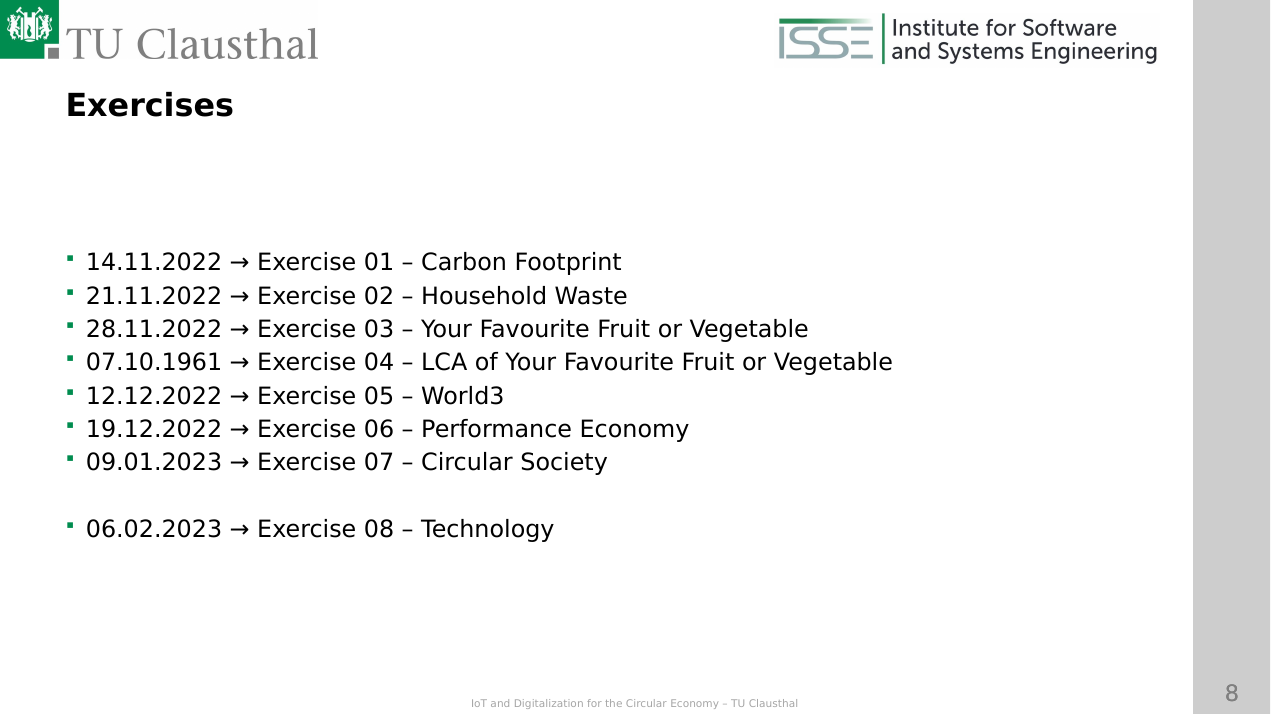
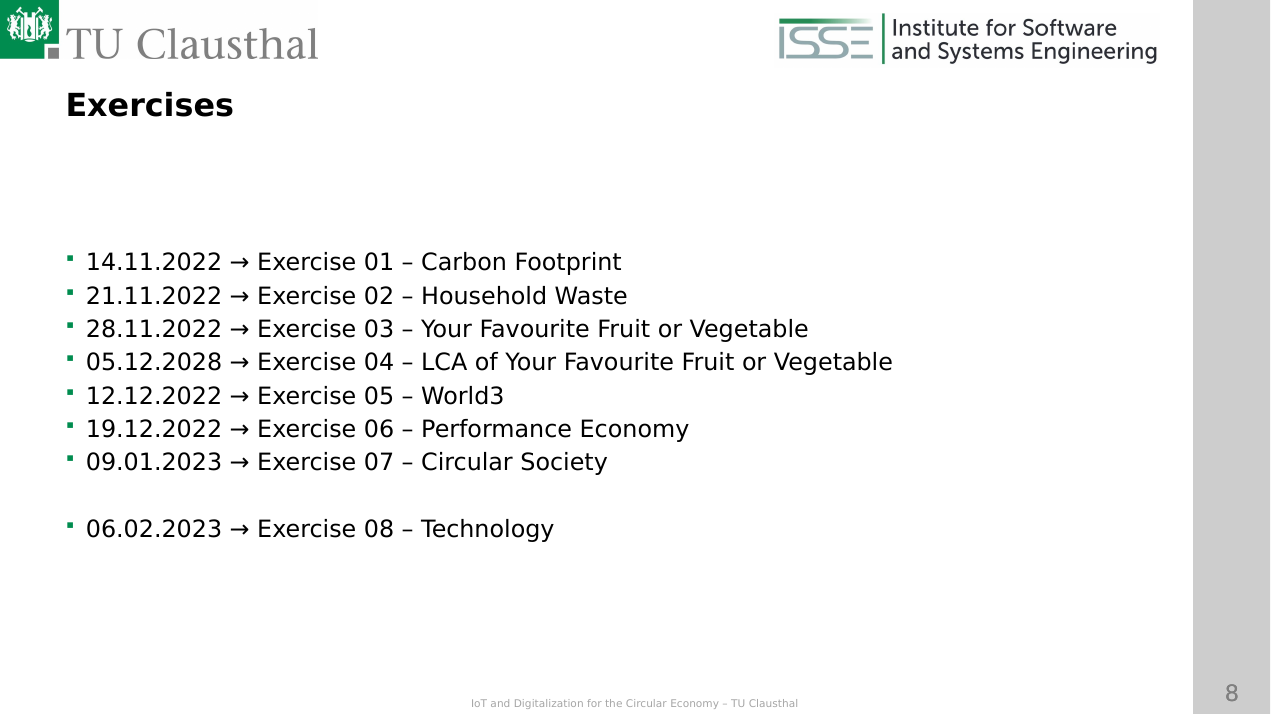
07.10.1961: 07.10.1961 -> 05.12.2028
